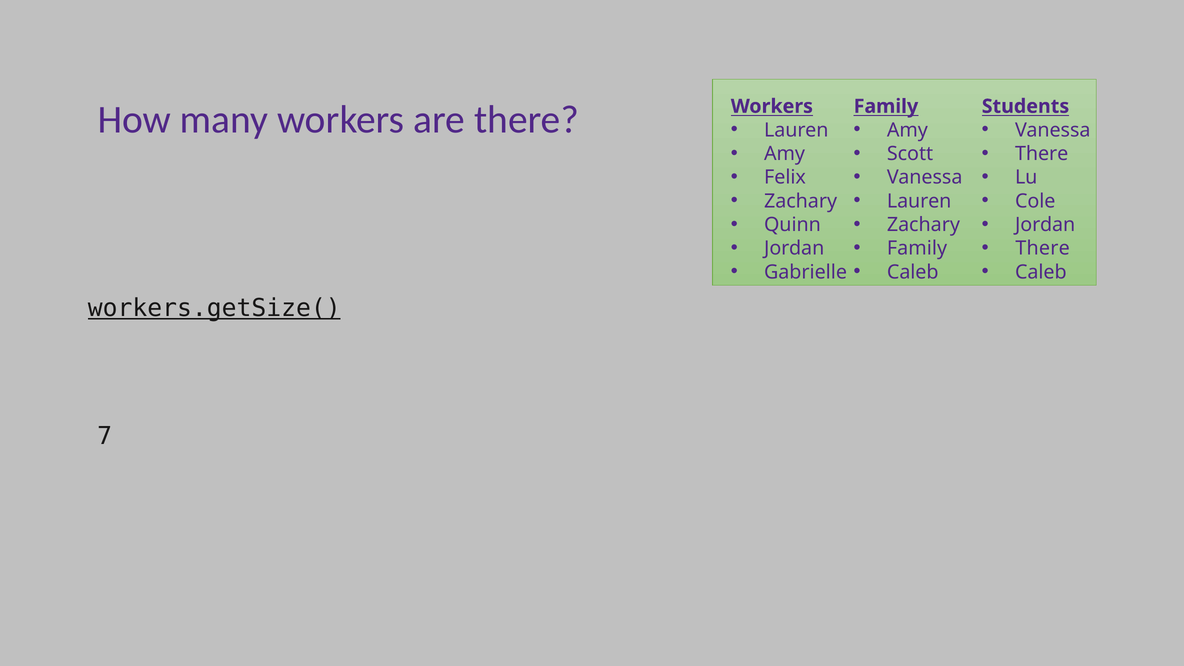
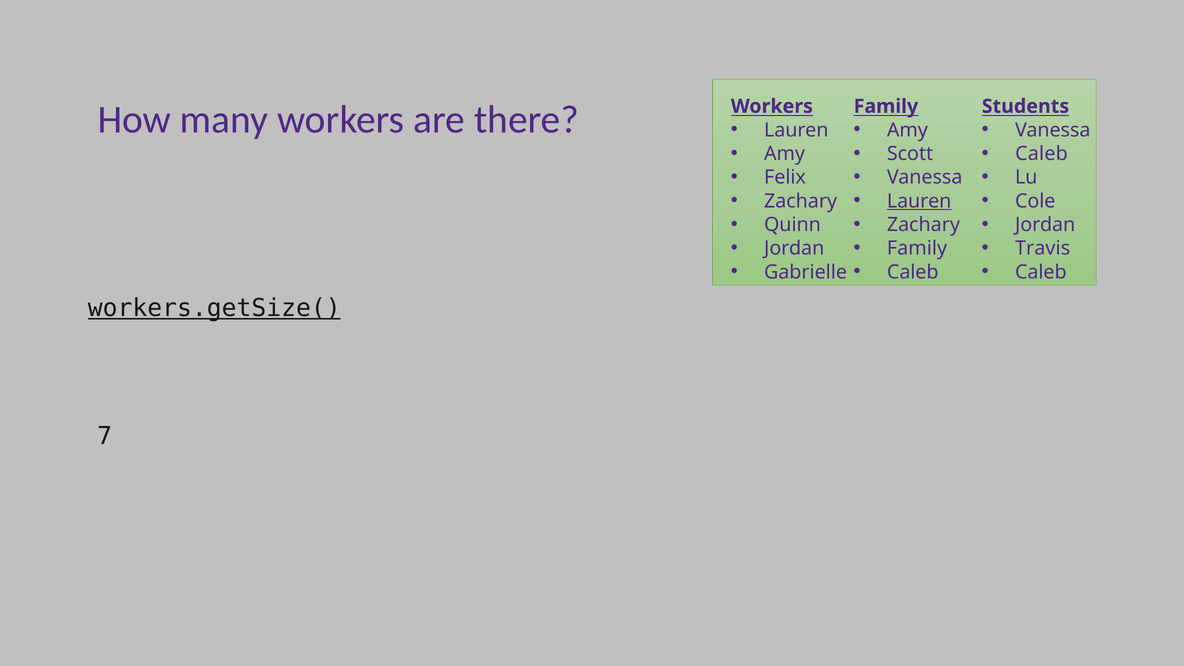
There at (1042, 154): There -> Caleb
Lauren at (919, 201) underline: none -> present
There at (1043, 248): There -> Travis
